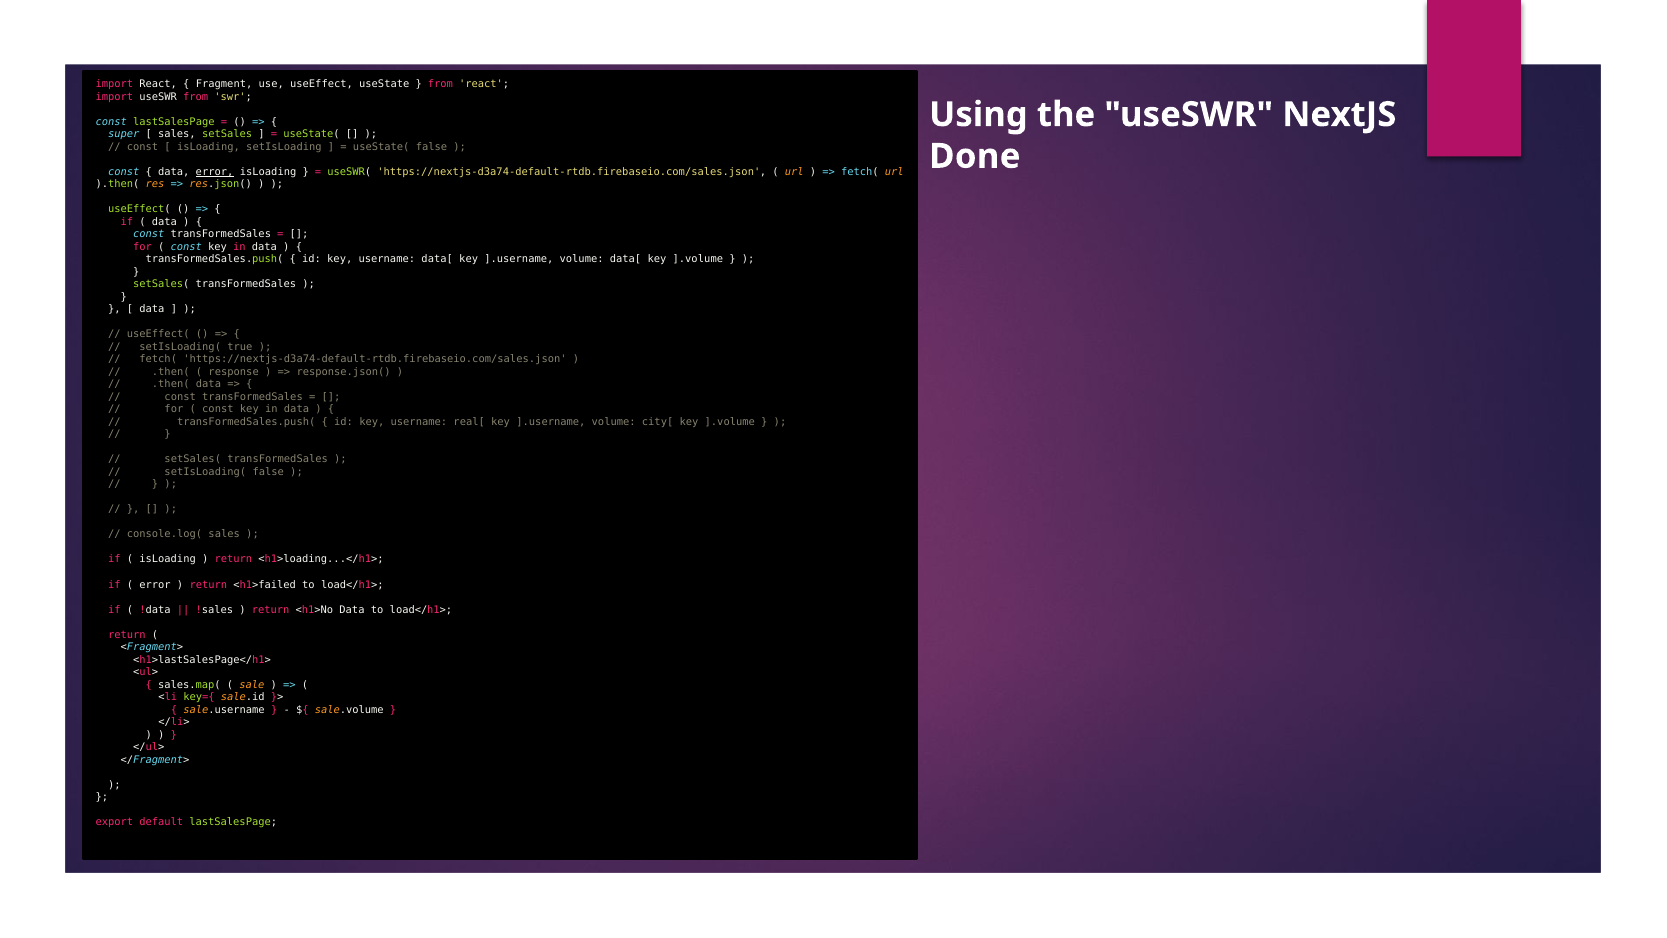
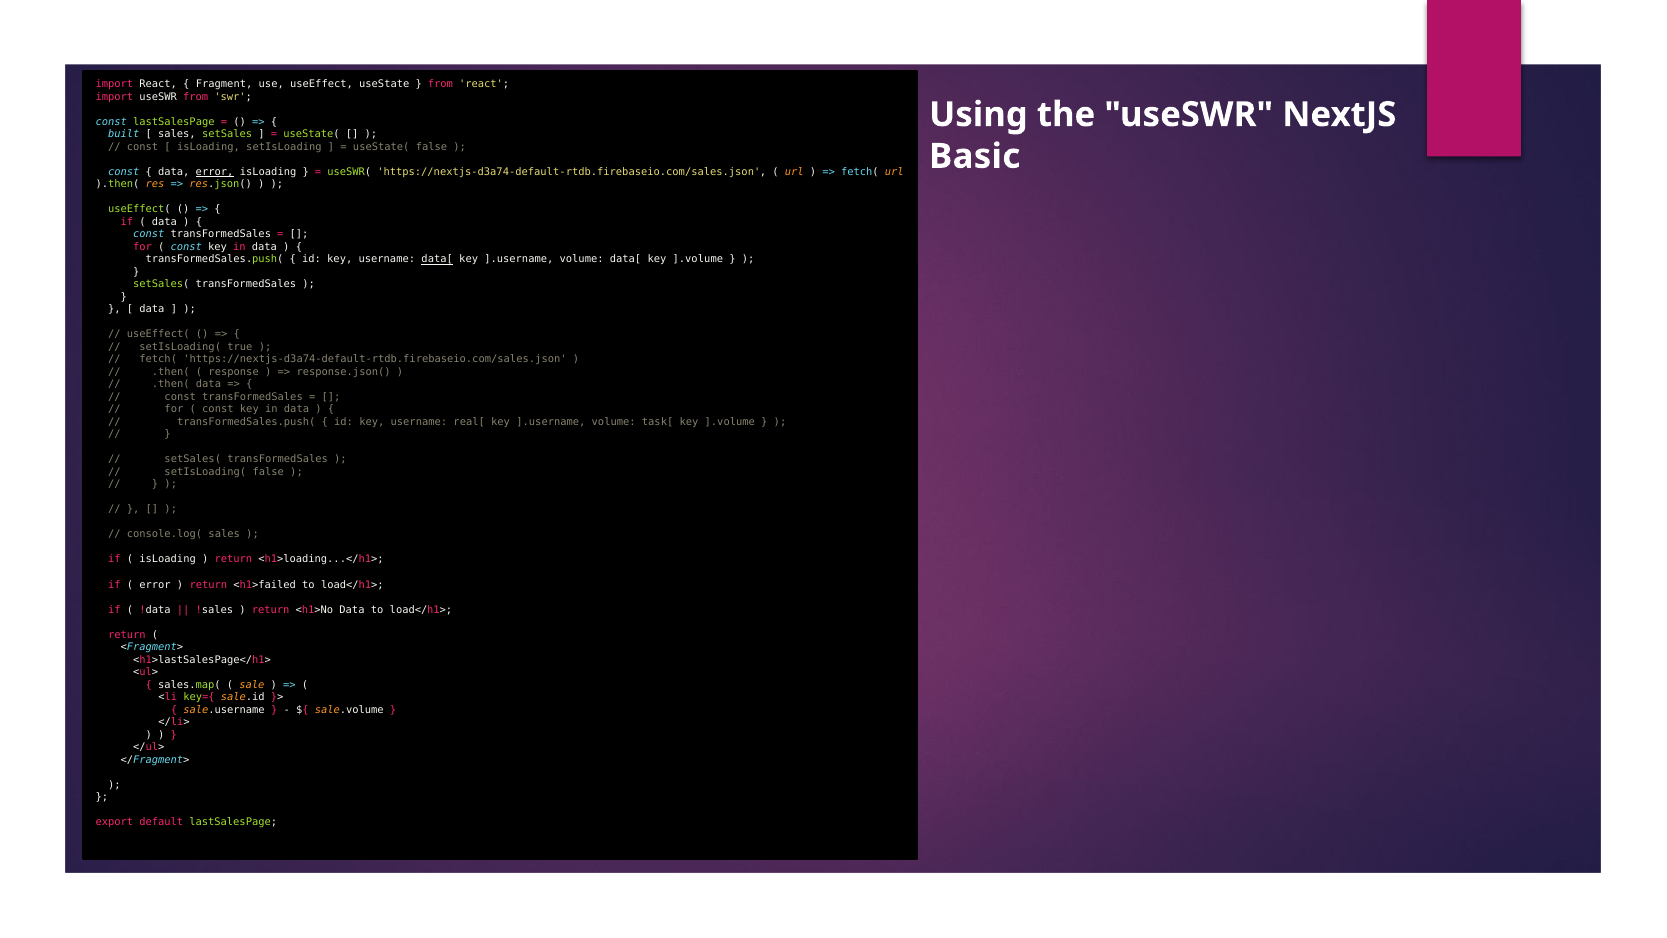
super: super -> built
Done: Done -> Basic
data[ at (437, 259) underline: none -> present
city[: city[ -> task[
